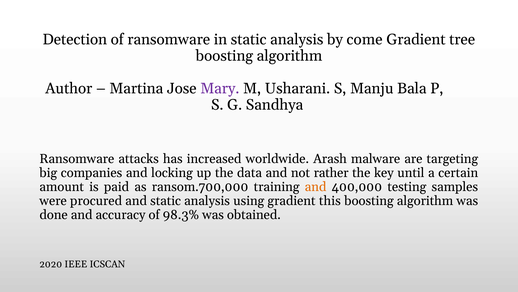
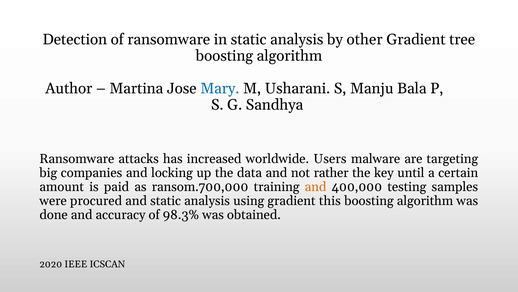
come: come -> other
Mary colour: purple -> blue
Arash: Arash -> Users
